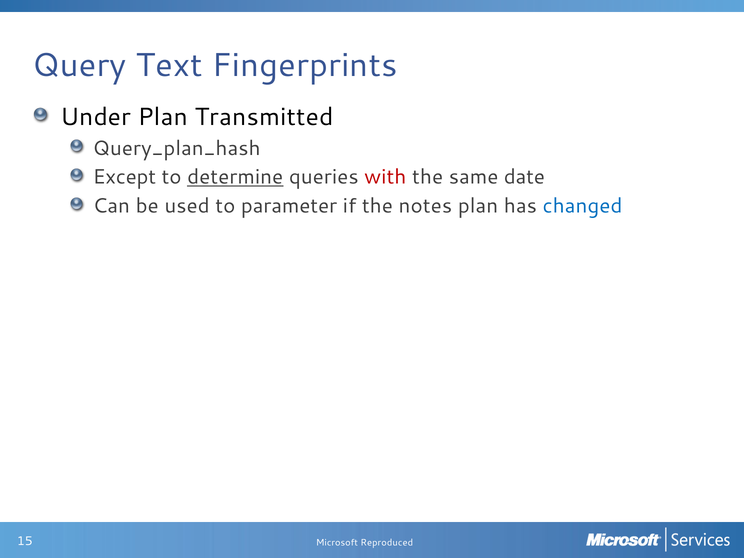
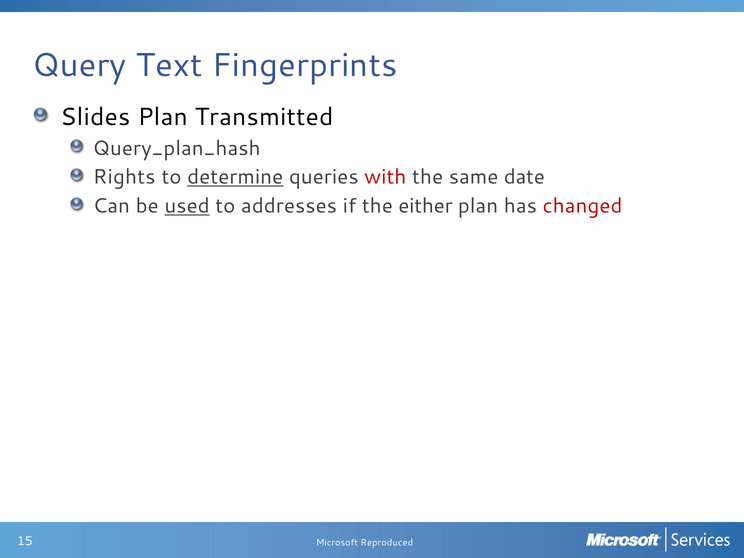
Under: Under -> Slides
Except: Except -> Rights
used underline: none -> present
parameter: parameter -> addresses
notes: notes -> either
changed colour: blue -> red
